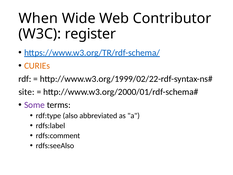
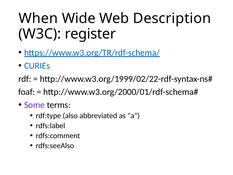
Contributor: Contributor -> Description
CURIEs colour: orange -> blue
site: site -> foaf
